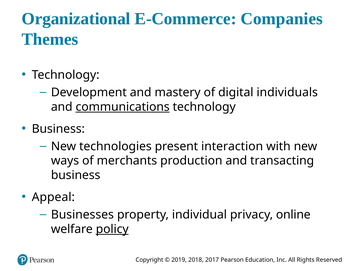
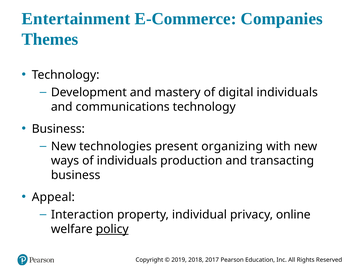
Organizational: Organizational -> Entertainment
communications underline: present -> none
interaction: interaction -> organizing
of merchants: merchants -> individuals
Businesses: Businesses -> Interaction
